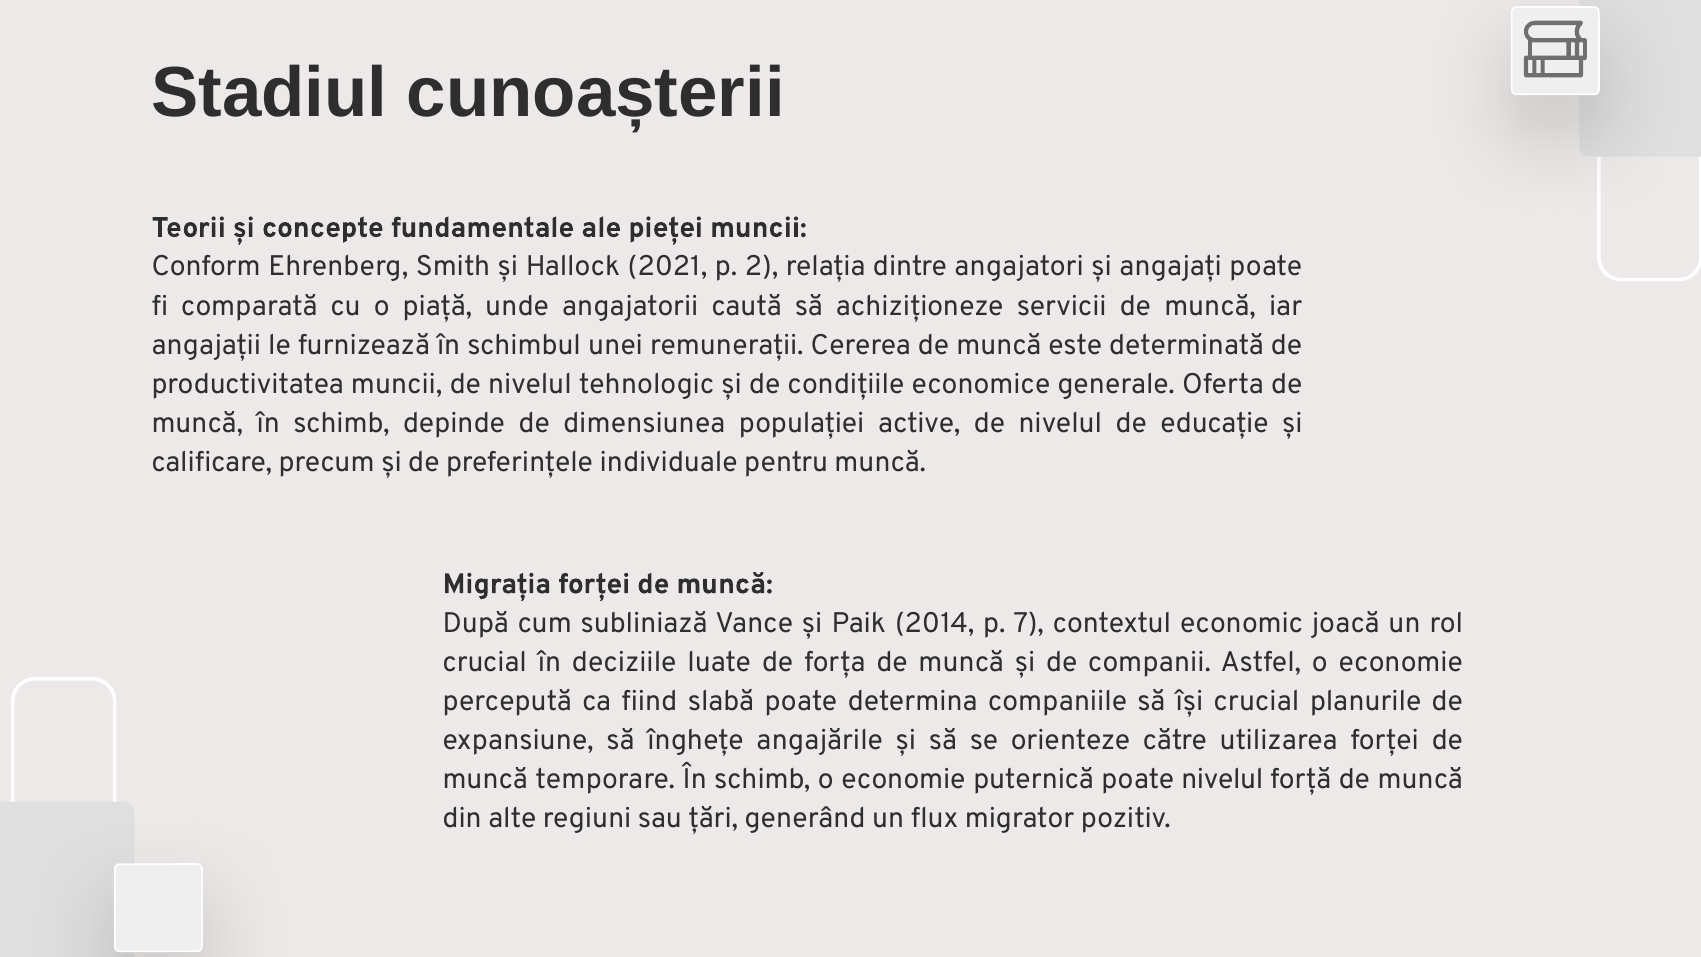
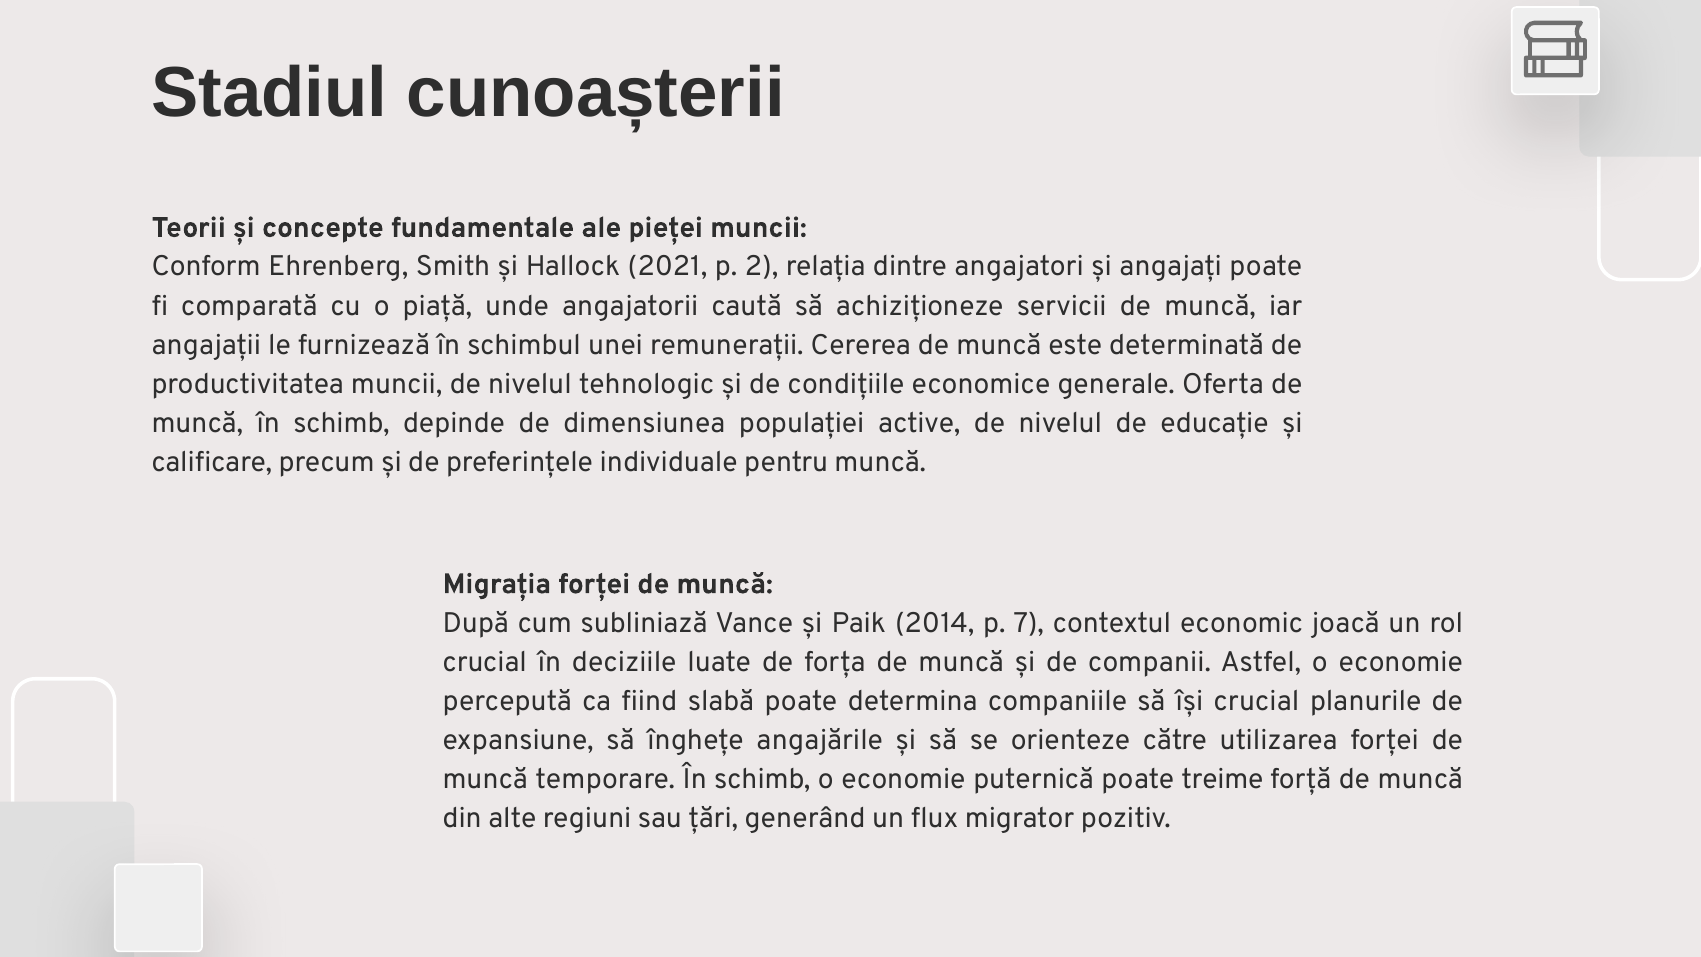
poate nivelul: nivelul -> treime
